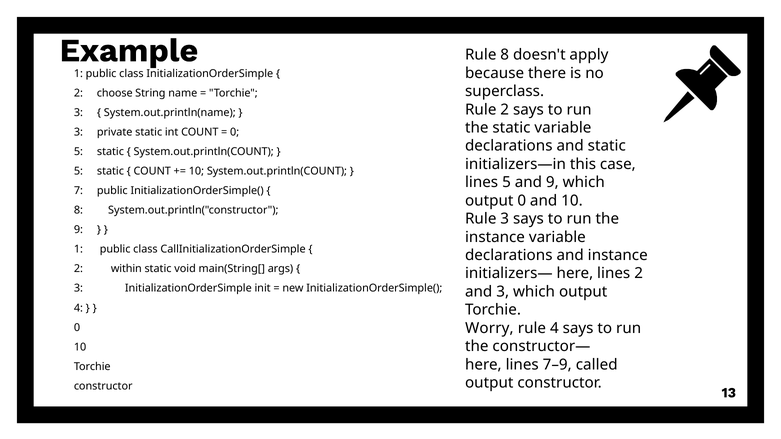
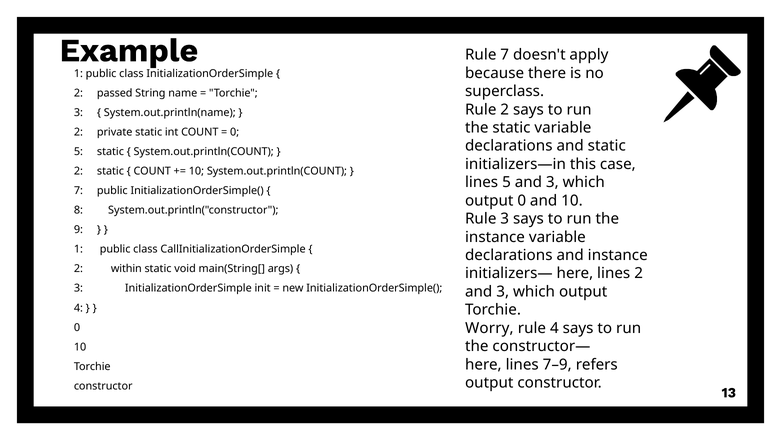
Rule 8: 8 -> 7
choose: choose -> passed
3 at (78, 132): 3 -> 2
5 at (78, 171): 5 -> 2
5 and 9: 9 -> 3
called: called -> refers
